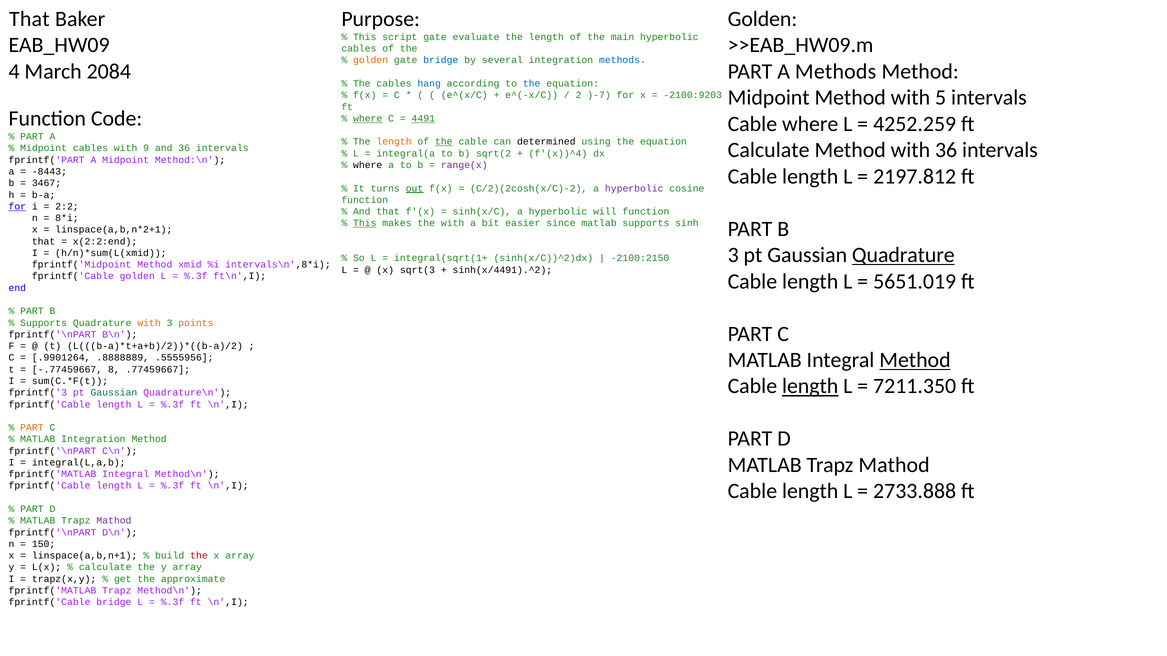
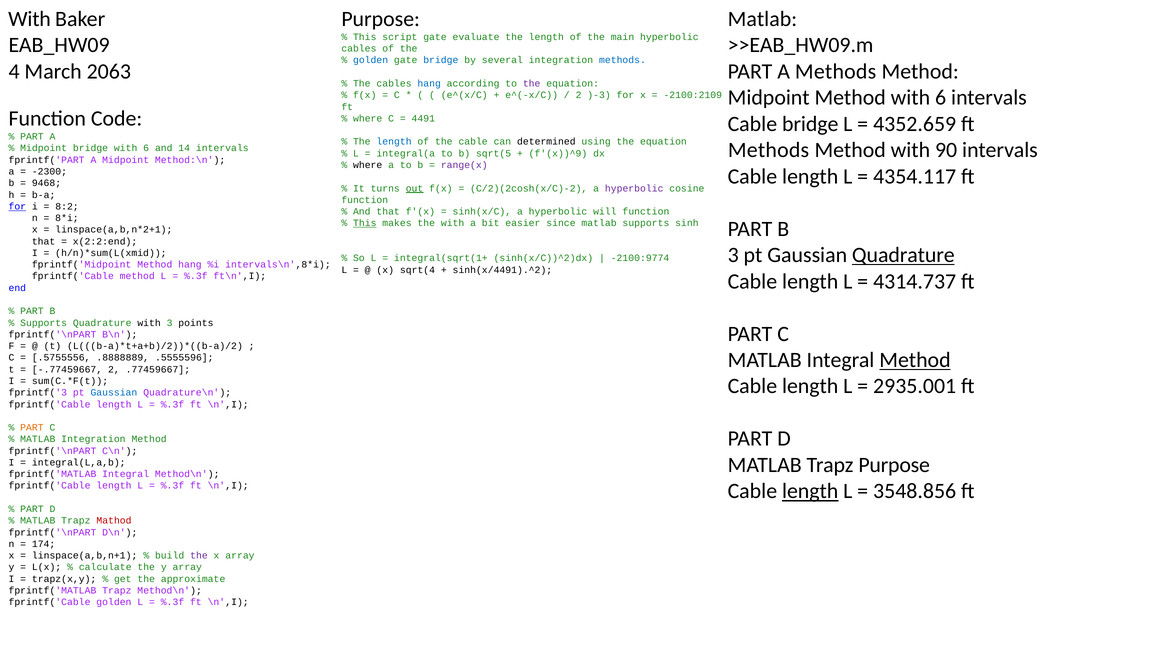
That at (29, 19): That -> With
Golden at (762, 19): Golden -> Matlab
golden at (371, 60) colour: orange -> blue
2084: 2084 -> 2063
the at (532, 84) colour: blue -> purple
Method with 5: 5 -> 6
)-7: )-7 -> )-3
-2100:9203: -2100:9203 -> -2100:2109
where at (368, 119) underline: present -> none
4491 underline: present -> none
Cable where: where -> bridge
4252.259: 4252.259 -> 4352.659
length at (394, 142) colour: orange -> blue
the at (444, 142) underline: present -> none
Calculate at (769, 150): Calculate -> Methods
with 36: 36 -> 90
Midpoint cables: cables -> bridge
9 at (146, 148): 9 -> 6
and 36: 36 -> 14
sqrt(2: sqrt(2 -> sqrt(5
f'(x))^4: f'(x))^4 -> f'(x))^9
2197.812: 2197.812 -> 4354.117
-8443: -8443 -> -2300
3467: 3467 -> 9468
2:2: 2:2 -> 8:2
-2100:2150: -2100:2150 -> -2100:9774
Method xmid: xmid -> hang
sqrt(3: sqrt(3 -> sqrt(4
5651.019: 5651.019 -> 4314.737
fprintf('Cable golden: golden -> method
with at (149, 323) colour: orange -> black
points colour: orange -> black
.9901264: .9901264 -> .5755556
.5555956: .5555956 -> .5555596
-.77459667 8: 8 -> 2
length at (810, 387) underline: present -> none
7211.350: 7211.350 -> 2935.001
Gaussian at (114, 393) colour: green -> blue
Mathod at (894, 465): Mathod -> Purpose
length at (810, 492) underline: none -> present
2733.888: 2733.888 -> 3548.856
Mathod at (114, 521) colour: purple -> red
150: 150 -> 174
the at (199, 556) colour: red -> purple
fprintf('Cable bridge: bridge -> golden
